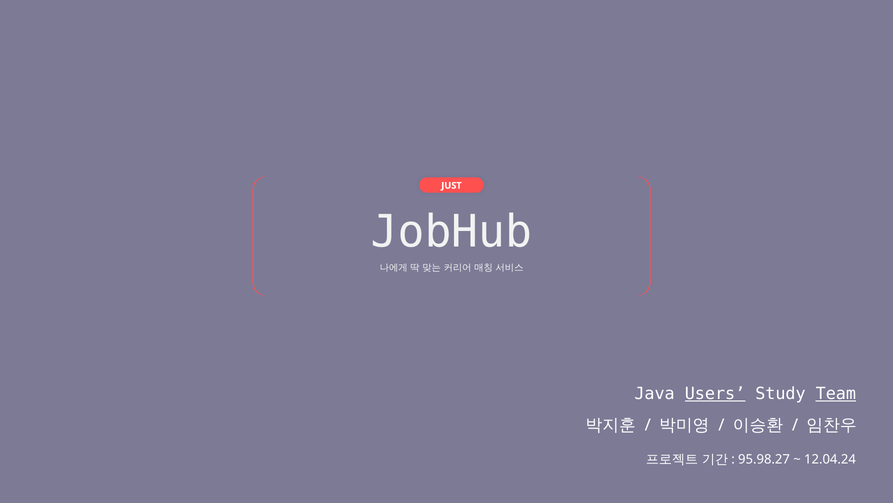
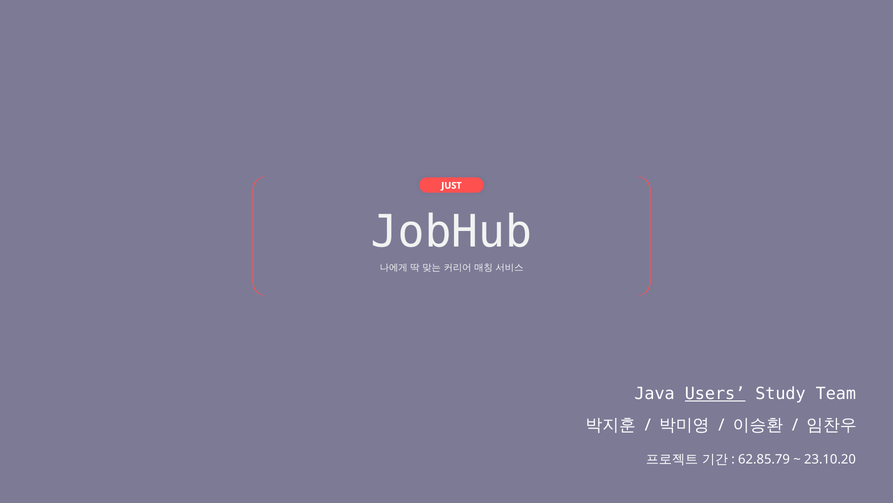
Team underline: present -> none
95.98.27: 95.98.27 -> 62.85.79
12.04.24: 12.04.24 -> 23.10.20
